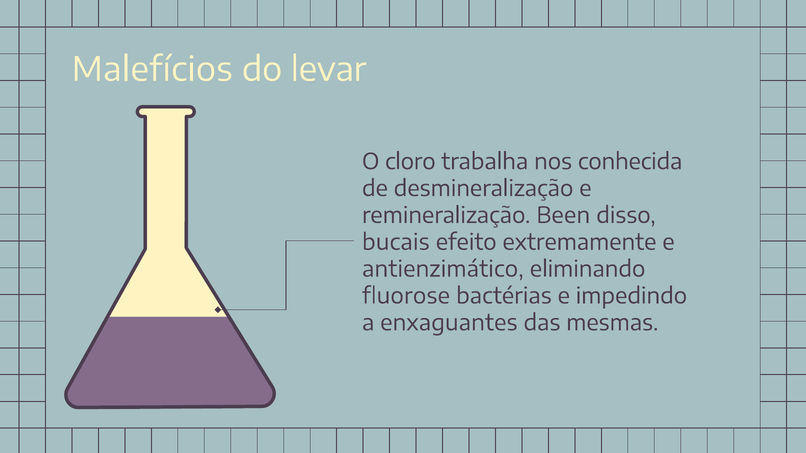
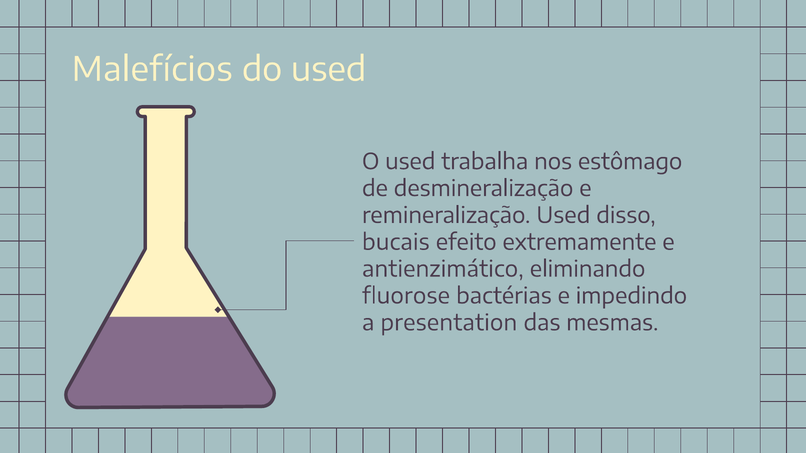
do levar: levar -> used
O cloro: cloro -> used
conhecida: conhecida -> estômago
remineralização Been: Been -> Used
enxaguantes: enxaguantes -> presentation
